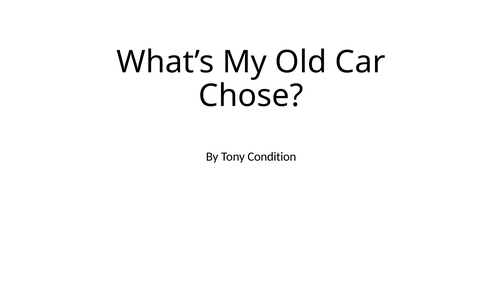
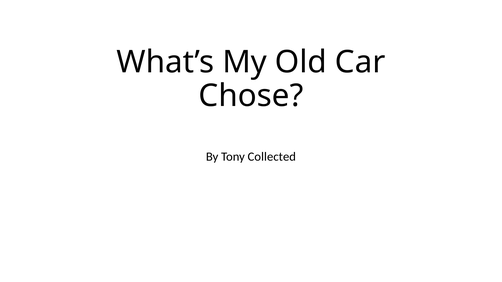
Condition: Condition -> Collected
